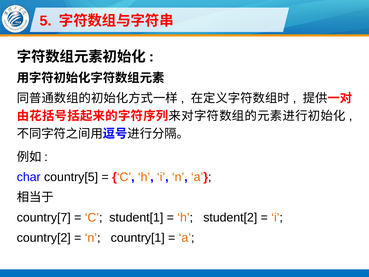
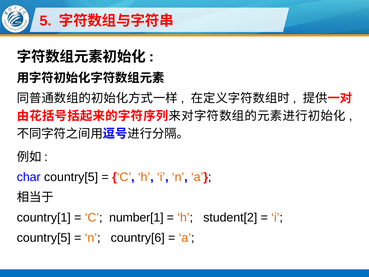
country[7: country[7 -> country[1
student[1: student[1 -> number[1
country[2 at (44, 238): country[2 -> country[5
country[1: country[1 -> country[6
